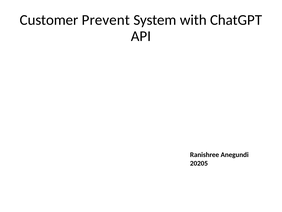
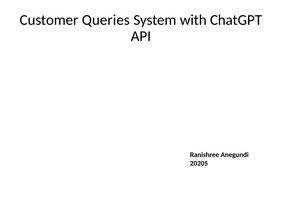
Prevent: Prevent -> Queries
